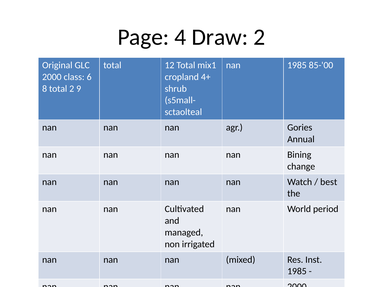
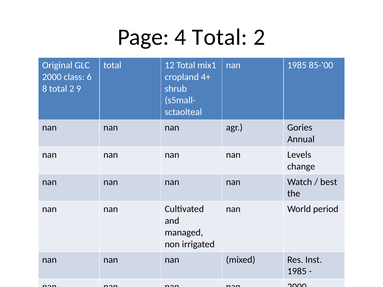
4 Draw: Draw -> Total
Bining: Bining -> Levels
